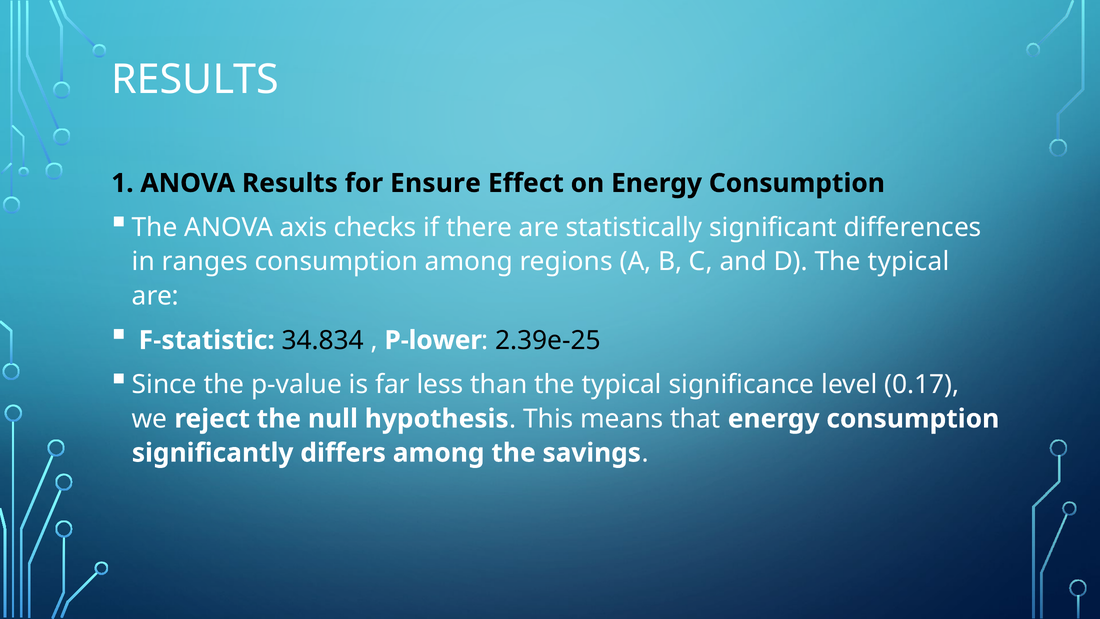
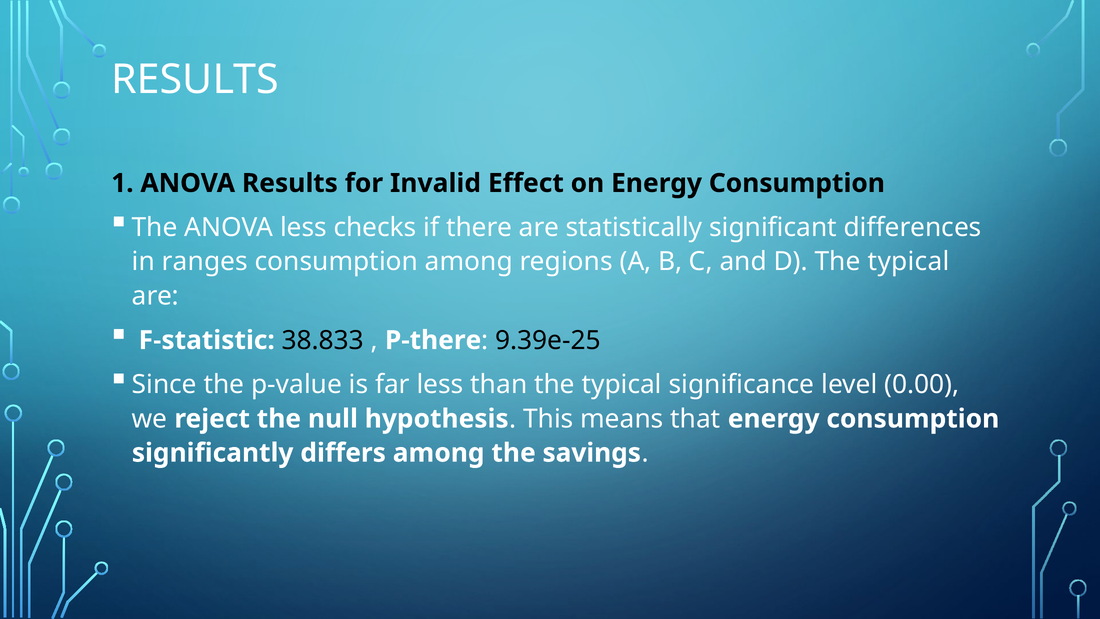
Ensure: Ensure -> Invalid
ANOVA axis: axis -> less
34.834: 34.834 -> 38.833
P-lower: P-lower -> P-there
2.39e-25: 2.39e-25 -> 9.39e-25
0.17: 0.17 -> 0.00
